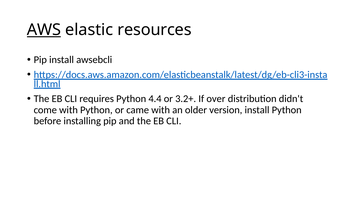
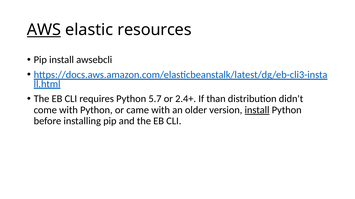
4.4: 4.4 -> 5.7
3.2+: 3.2+ -> 2.4+
over: over -> than
install at (257, 110) underline: none -> present
